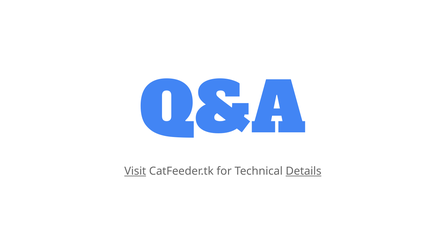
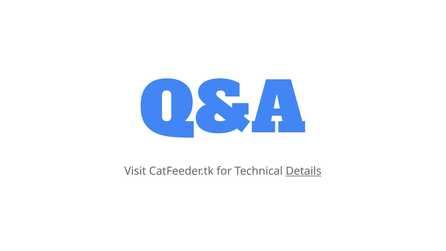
Visit underline: present -> none
